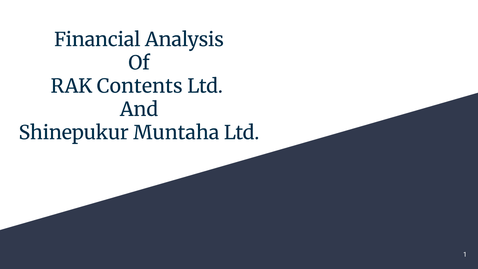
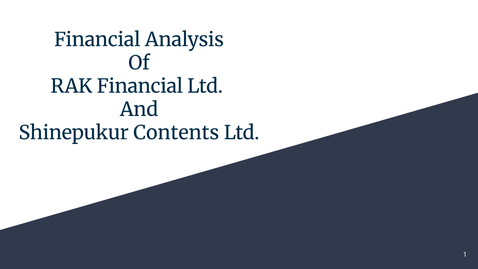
RAK Contents: Contents -> Financial
Muntaha: Muntaha -> Contents
